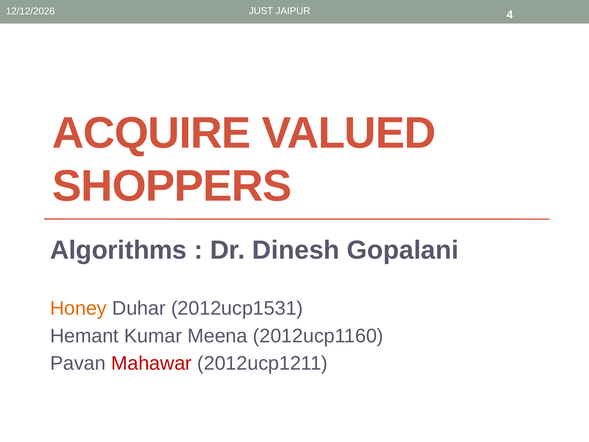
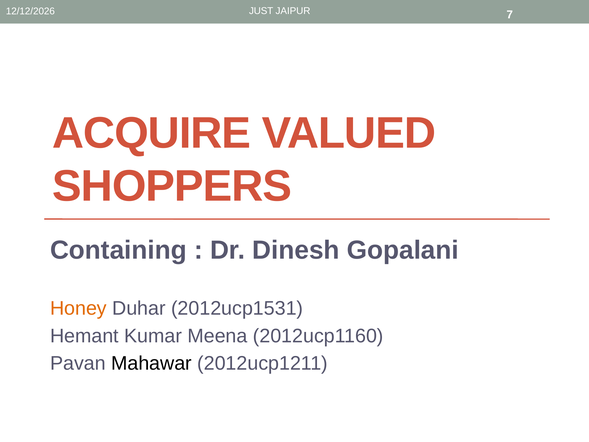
4: 4 -> 7
Algorithms: Algorithms -> Containing
Mahawar colour: red -> black
